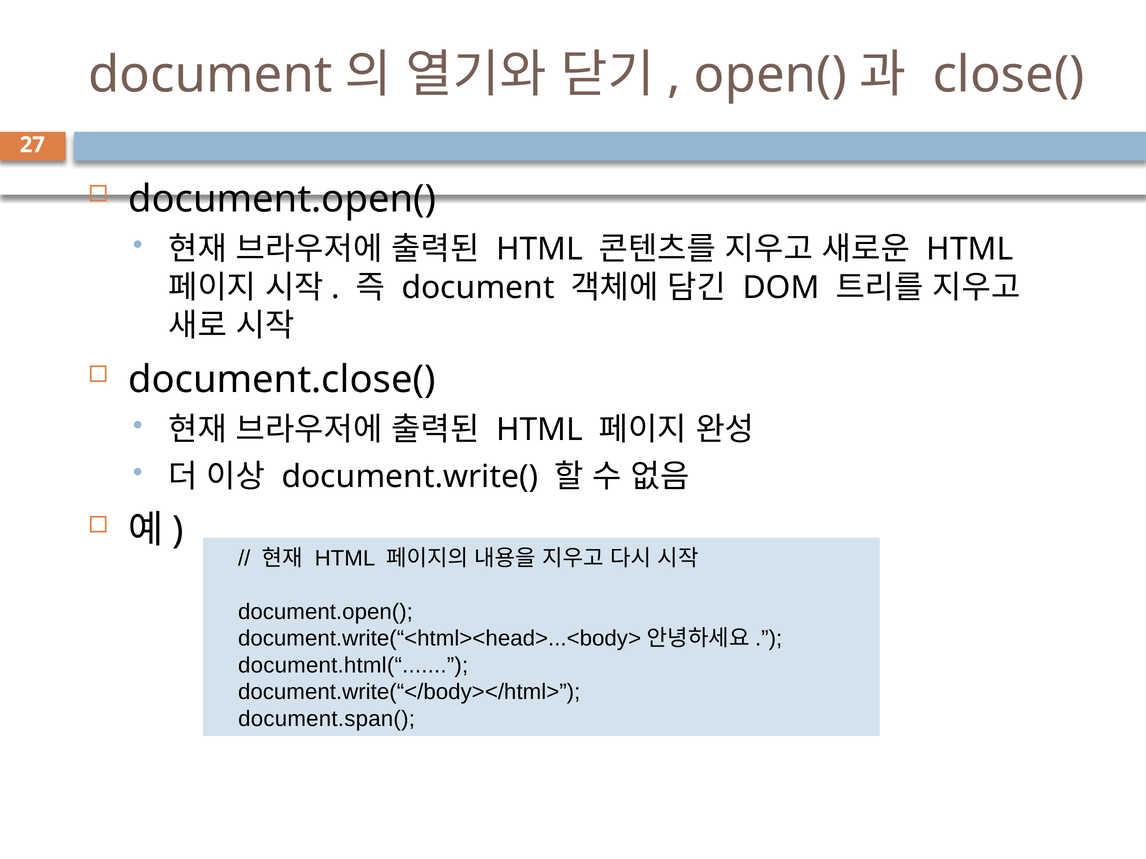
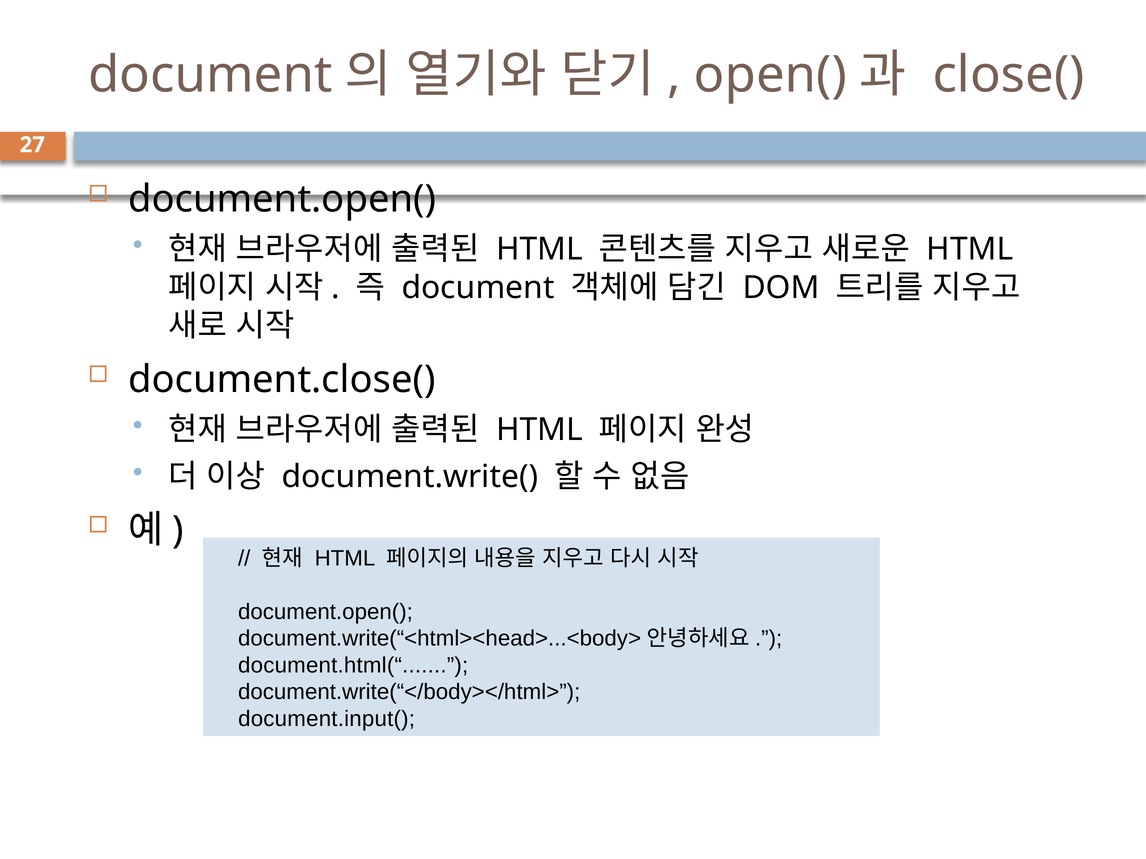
document.span(: document.span( -> document.input(
